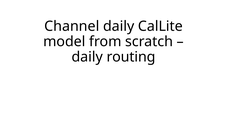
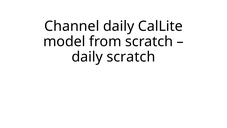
daily routing: routing -> scratch
